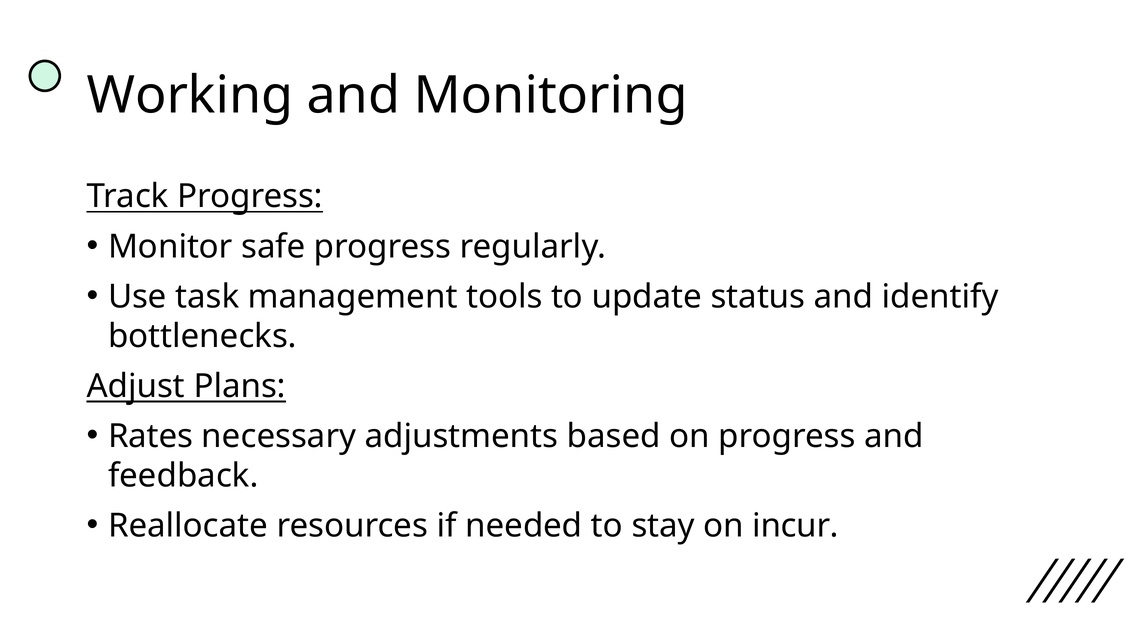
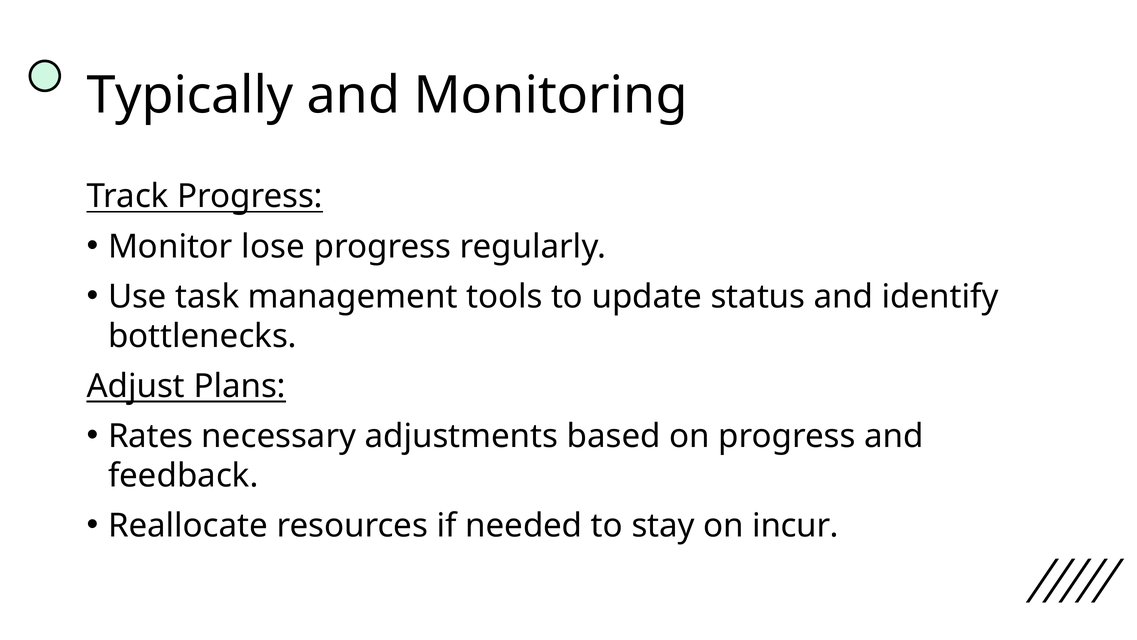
Working: Working -> Typically
safe: safe -> lose
